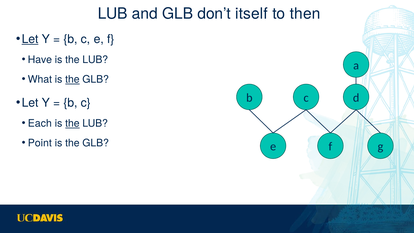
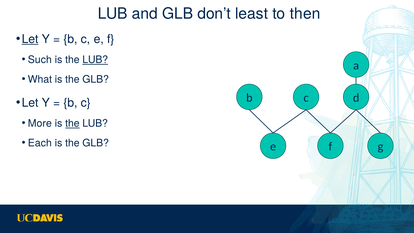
itself: itself -> least
Have: Have -> Such
LUB at (95, 60) underline: none -> present
the at (72, 79) underline: present -> none
Each: Each -> More
Point: Point -> Each
